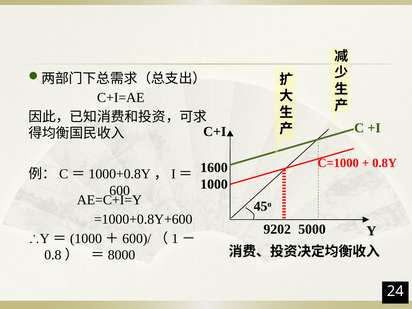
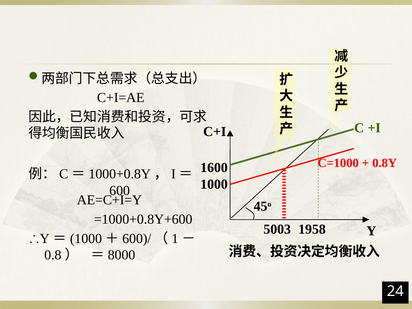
9202: 9202 -> 5003
5000: 5000 -> 1958
